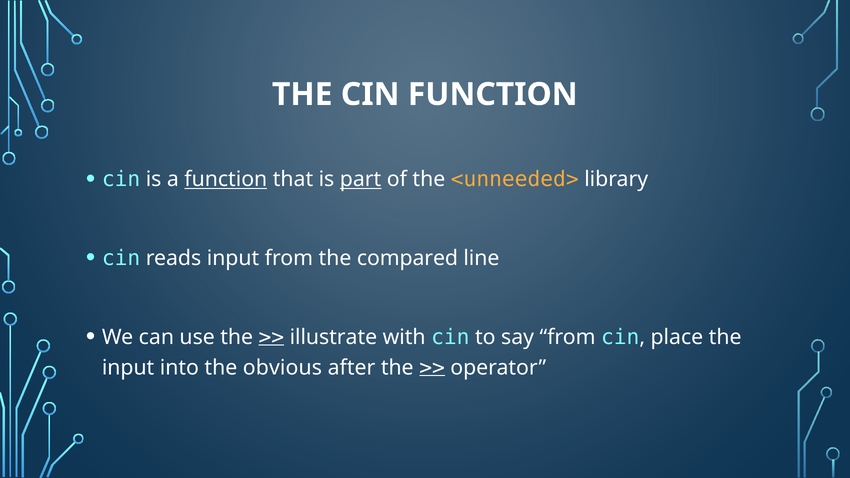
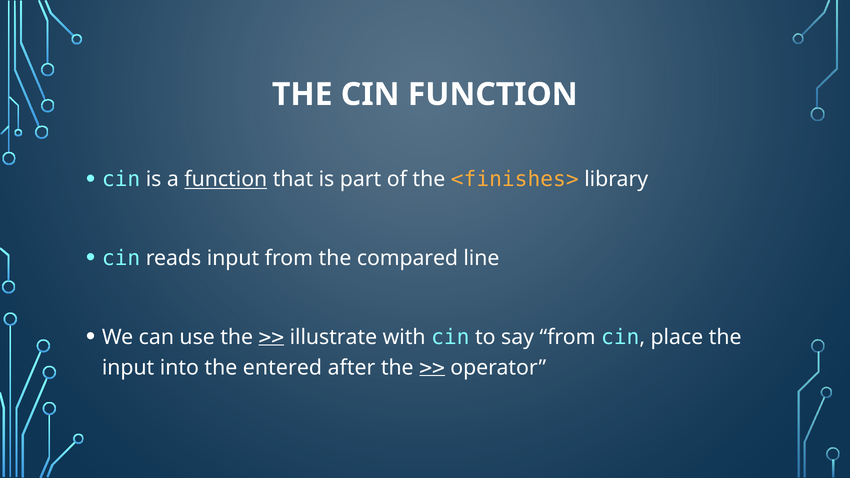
part underline: present -> none
<unneeded>: <unneeded> -> <finishes>
obvious: obvious -> entered
